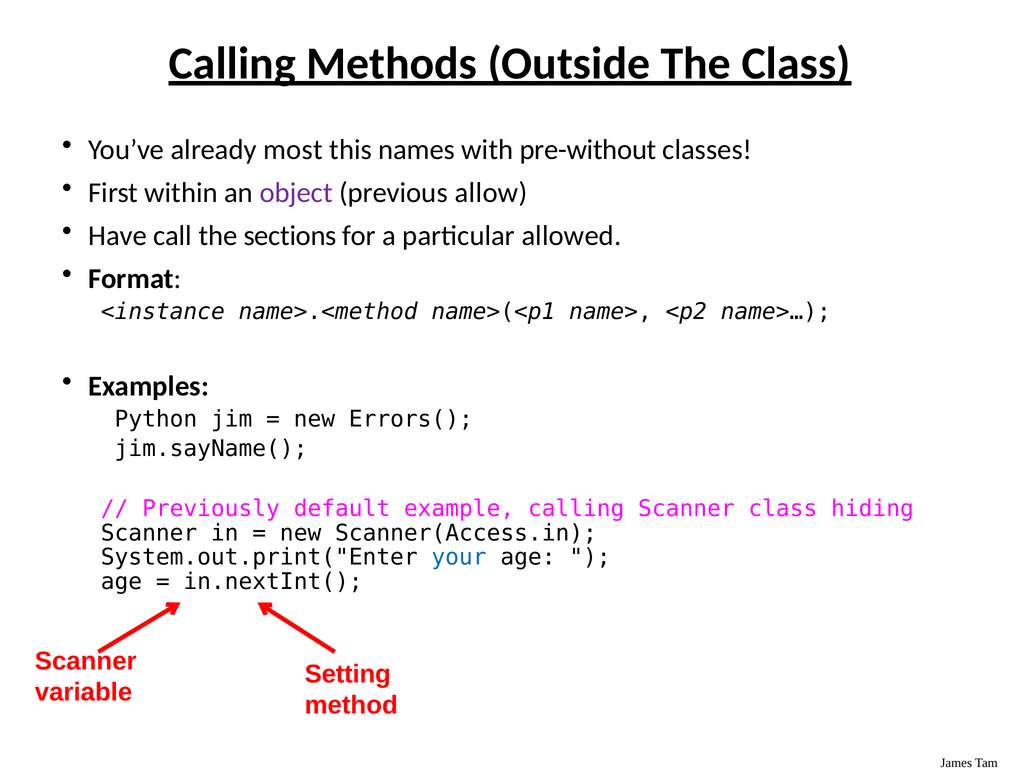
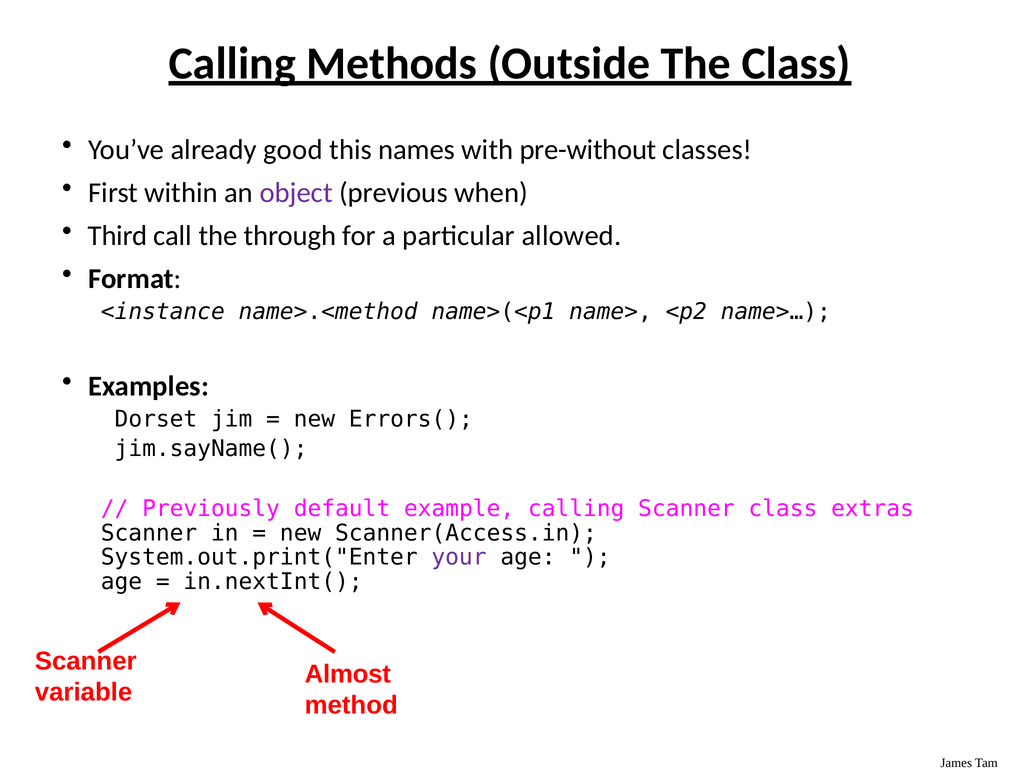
most: most -> good
allow: allow -> when
Have: Have -> Third
sections: sections -> through
Python: Python -> Dorset
hiding: hiding -> extras
your colour: blue -> purple
Setting: Setting -> Almost
